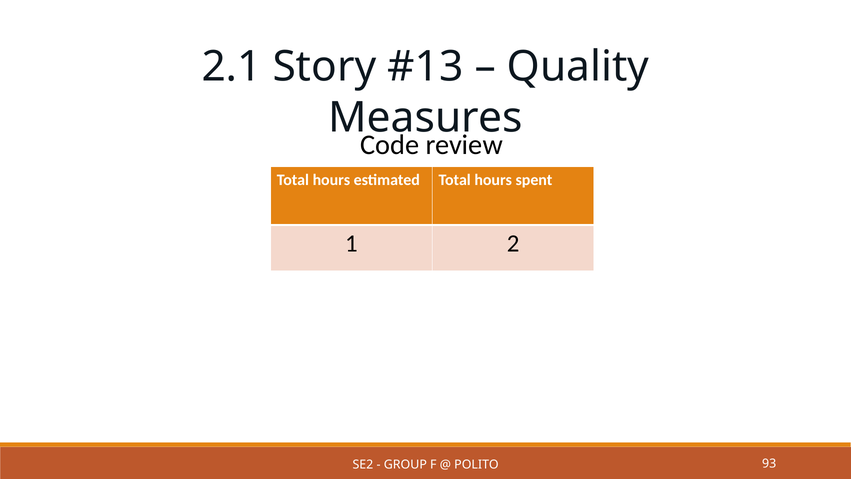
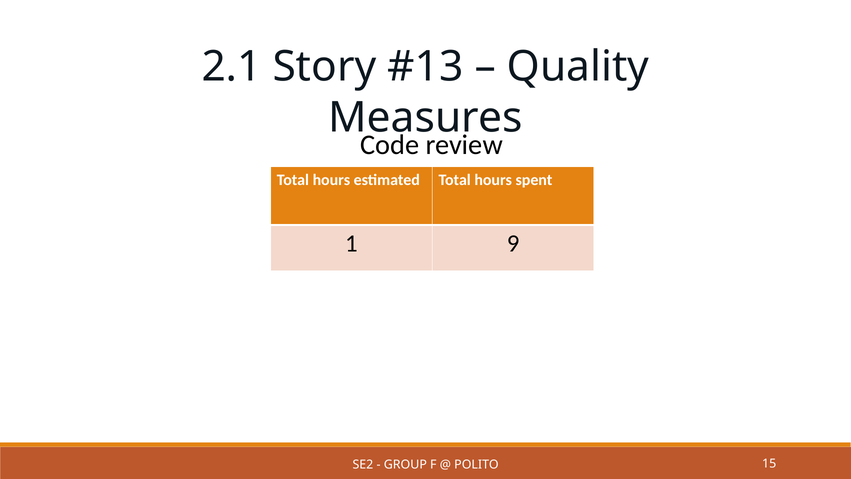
2: 2 -> 9
93: 93 -> 15
